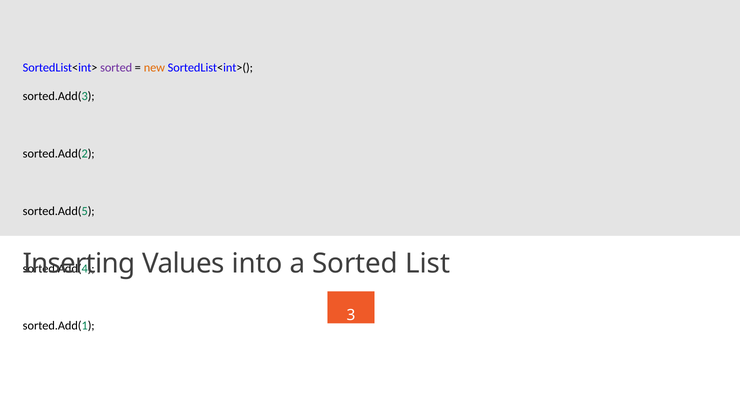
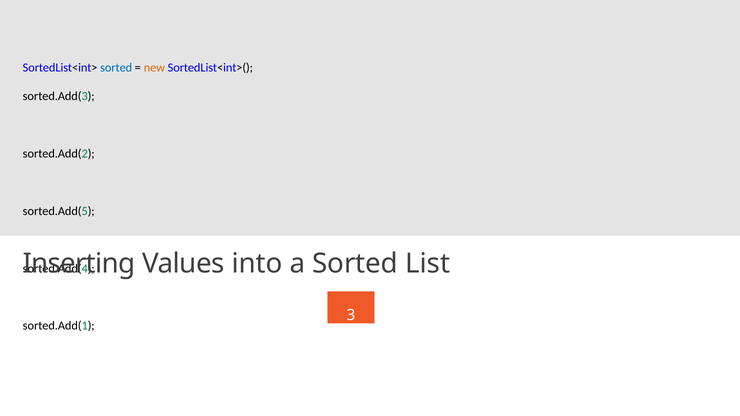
sorted at (116, 68) colour: purple -> blue
